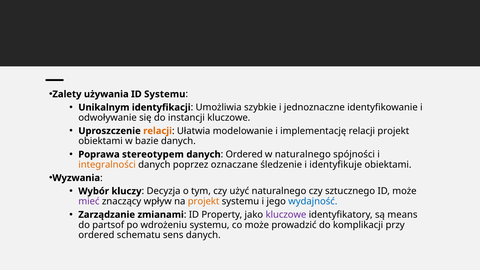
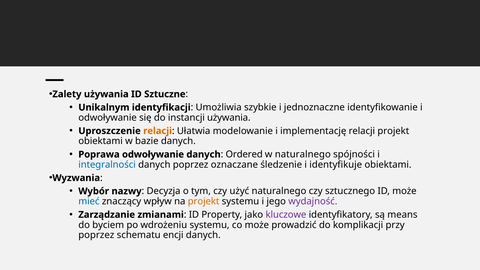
ID Systemu: Systemu -> Sztuczne
instancji kluczowe: kluczowe -> używania
Poprawa stereotypem: stereotypem -> odwoływanie
integralności colour: orange -> blue
kluczy: kluczy -> nazwy
mieć colour: purple -> blue
wydajność colour: blue -> purple
partsof: partsof -> byciem
ordered at (96, 235): ordered -> poprzez
sens: sens -> encji
